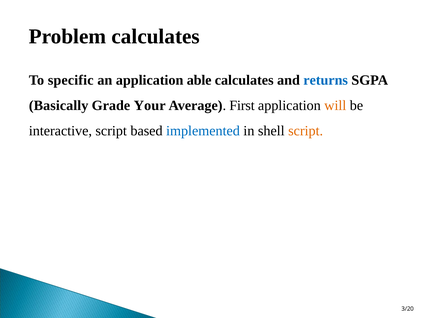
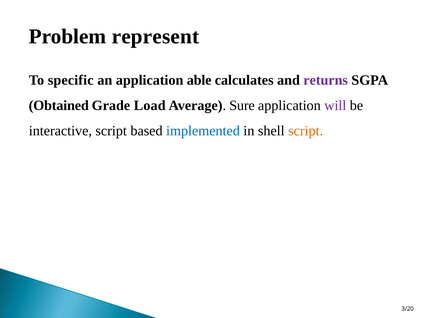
Problem calculates: calculates -> represent
returns colour: blue -> purple
Basically: Basically -> Obtained
Your: Your -> Load
First: First -> Sure
will colour: orange -> purple
